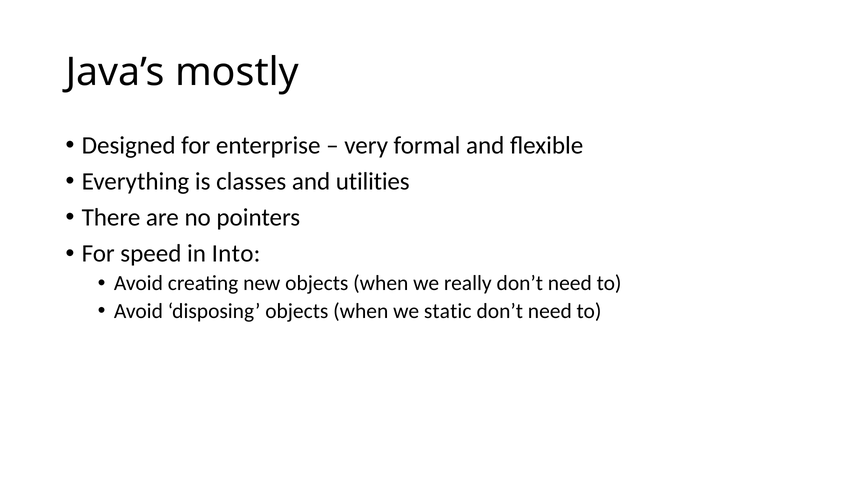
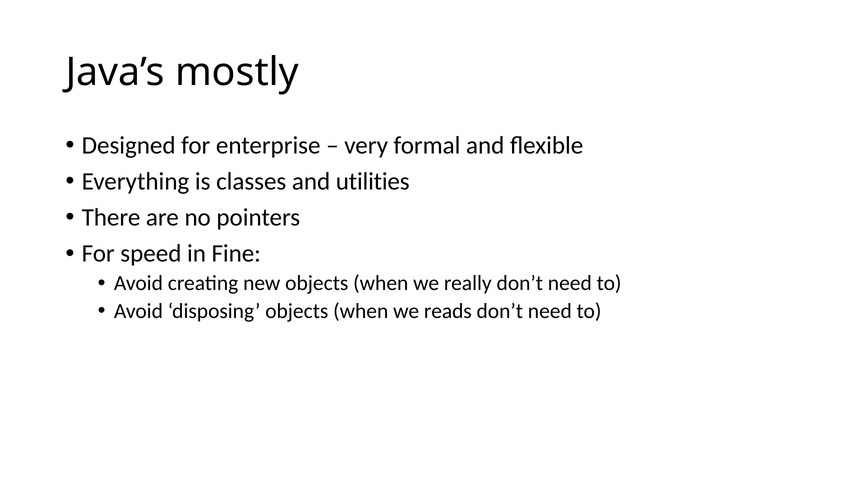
Into: Into -> Fine
static: static -> reads
